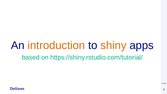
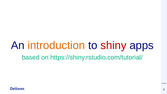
shiny colour: orange -> red
